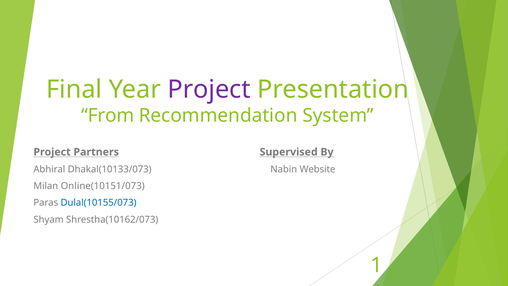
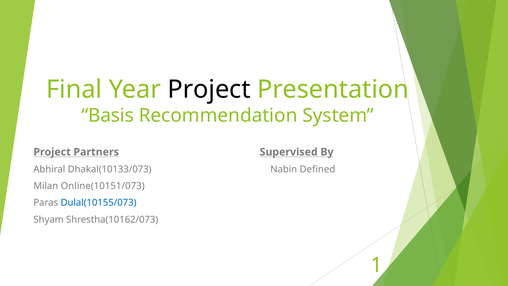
Project at (209, 89) colour: purple -> black
From: From -> Basis
Website: Website -> Defined
